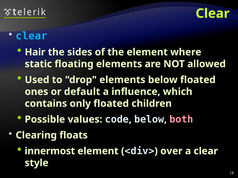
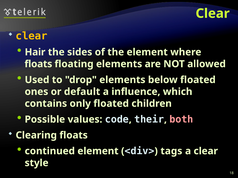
clear at (32, 36) colour: light blue -> yellow
static at (38, 64): static -> floats
below at (149, 120): below -> their
innermost: innermost -> continued
over: over -> tags
